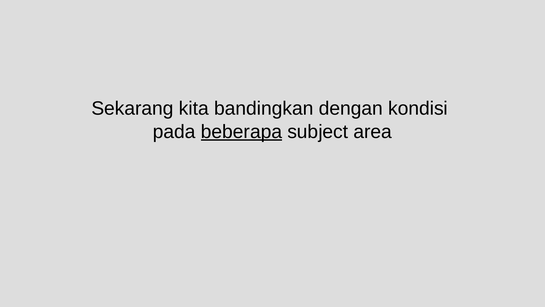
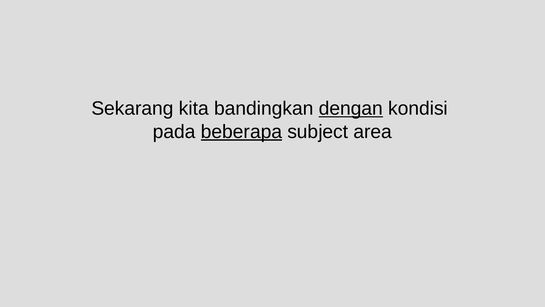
dengan underline: none -> present
